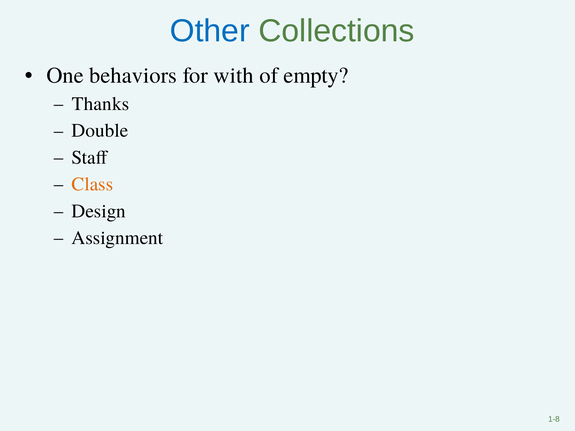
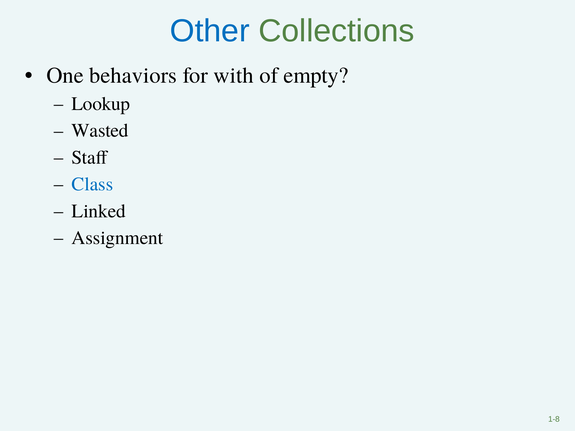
Thanks: Thanks -> Lookup
Double: Double -> Wasted
Class colour: orange -> blue
Design: Design -> Linked
